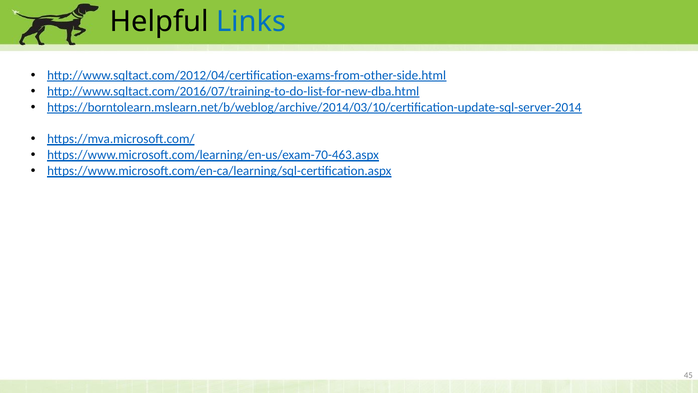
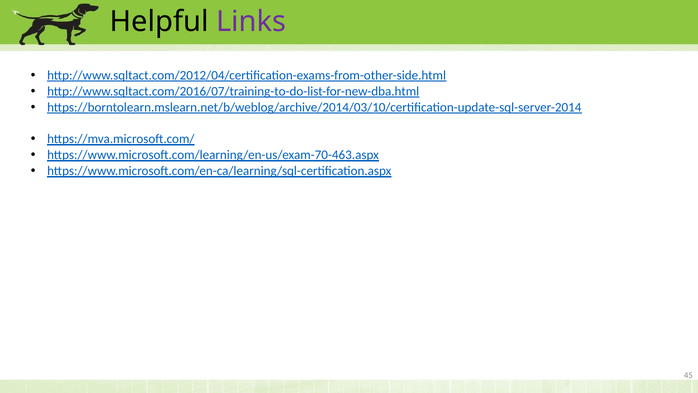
Links colour: blue -> purple
